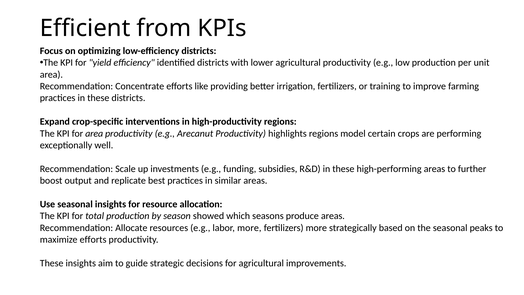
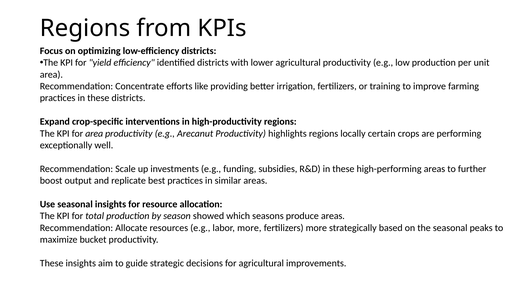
Efficient at (85, 28): Efficient -> Regions
model: model -> locally
maximize efforts: efforts -> bucket
